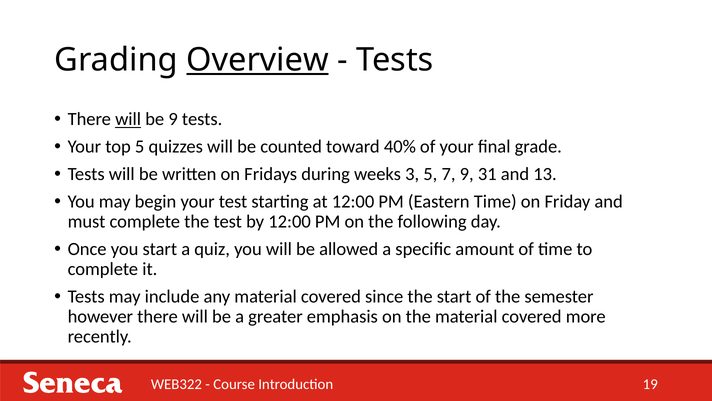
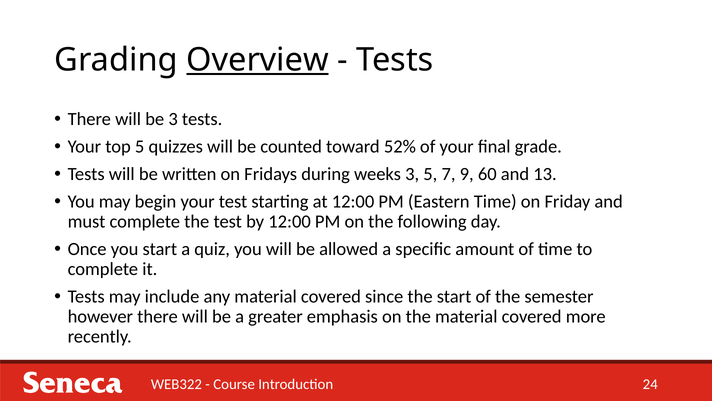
will at (128, 119) underline: present -> none
be 9: 9 -> 3
40%: 40% -> 52%
31: 31 -> 60
19: 19 -> 24
